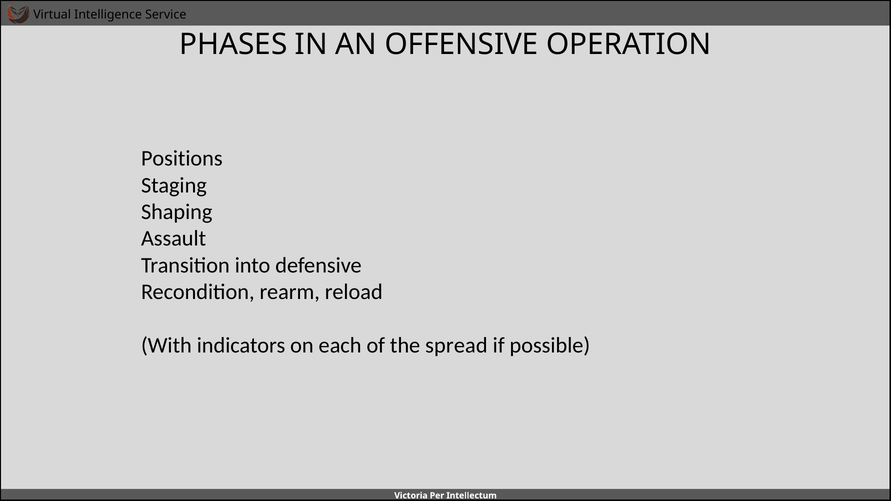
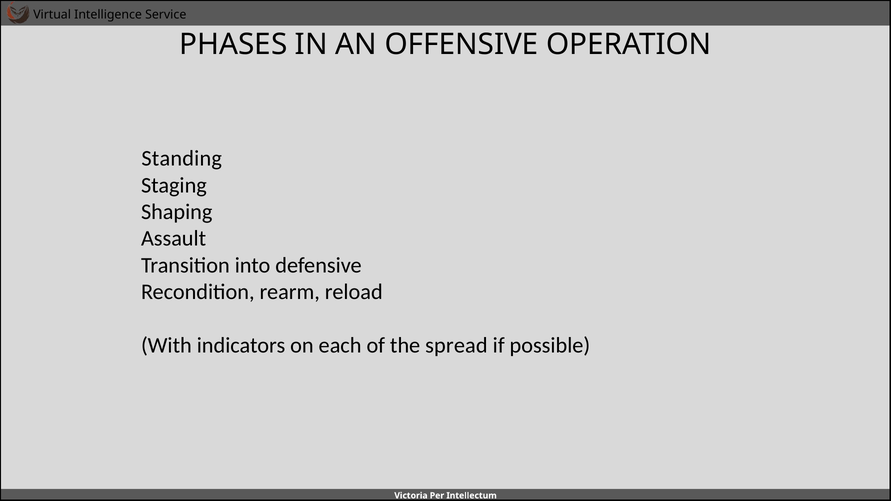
Positions: Positions -> Standing
